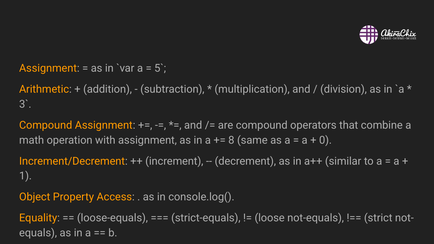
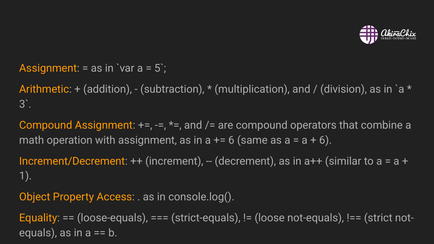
8 at (231, 140): 8 -> 6
0 at (325, 140): 0 -> 6
